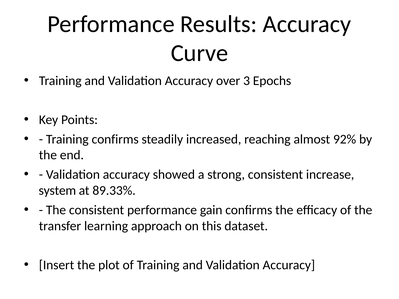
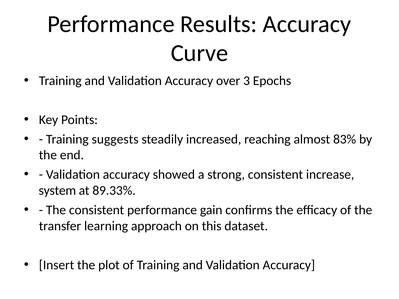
Training confirms: confirms -> suggests
92%: 92% -> 83%
